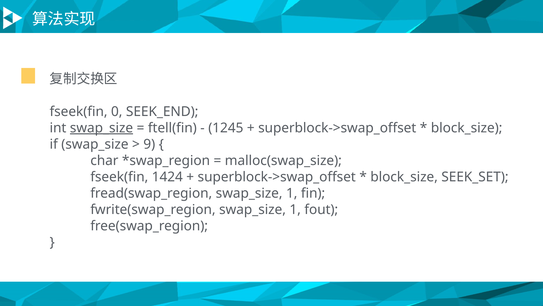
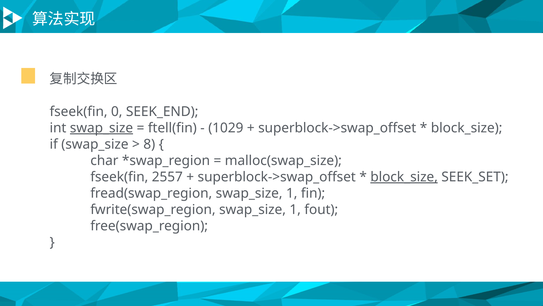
1245: 1245 -> 1029
9: 9 -> 8
1424: 1424 -> 2557
block_size at (404, 177) underline: none -> present
